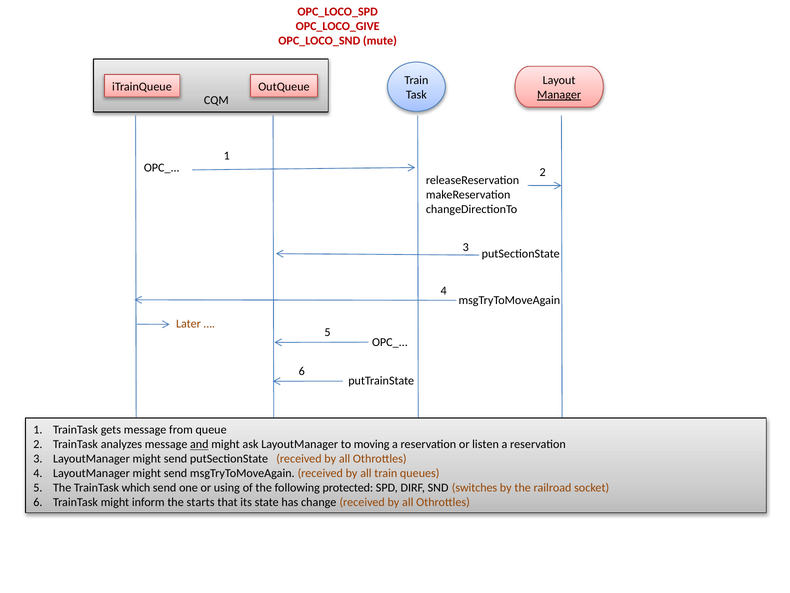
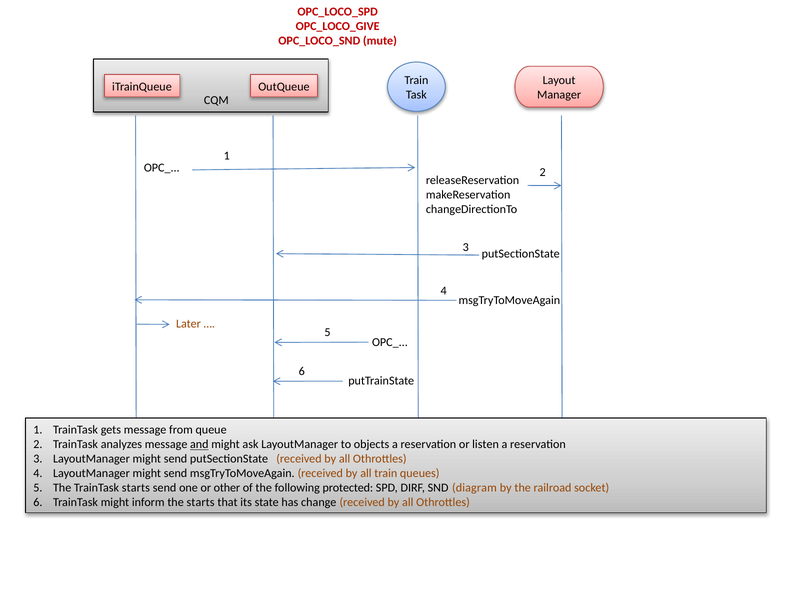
Manager underline: present -> none
moving: moving -> objects
TrainTask which: which -> starts
using: using -> other
switches: switches -> diagram
